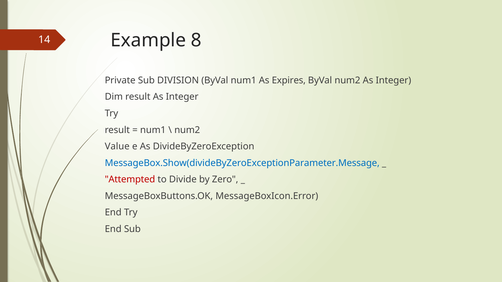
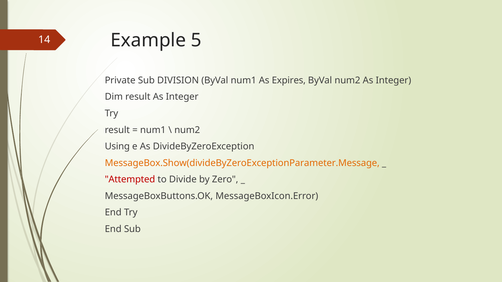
8: 8 -> 5
Value: Value -> Using
MessageBox.Show(divideByZeroExceptionParameter.Message colour: blue -> orange
